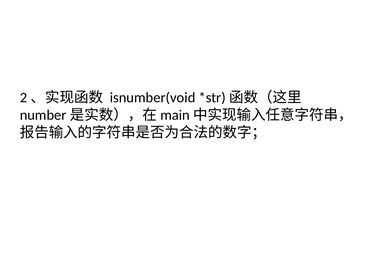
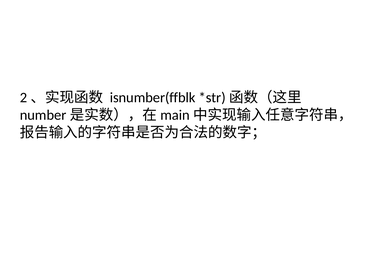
isnumber(void: isnumber(void -> isnumber(ffblk
